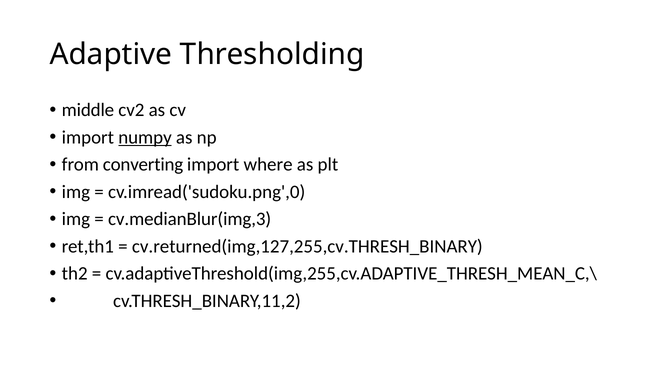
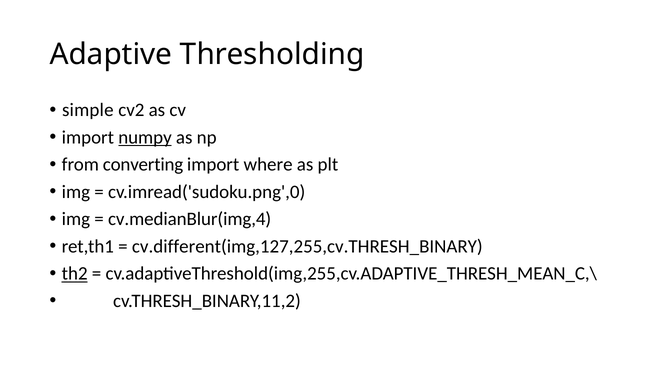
middle: middle -> simple
cv.medianBlur(img,3: cv.medianBlur(img,3 -> cv.medianBlur(img,4
cv.returned(img,127,255,cv.THRESH_BINARY: cv.returned(img,127,255,cv.THRESH_BINARY -> cv.different(img,127,255,cv.THRESH_BINARY
th2 underline: none -> present
